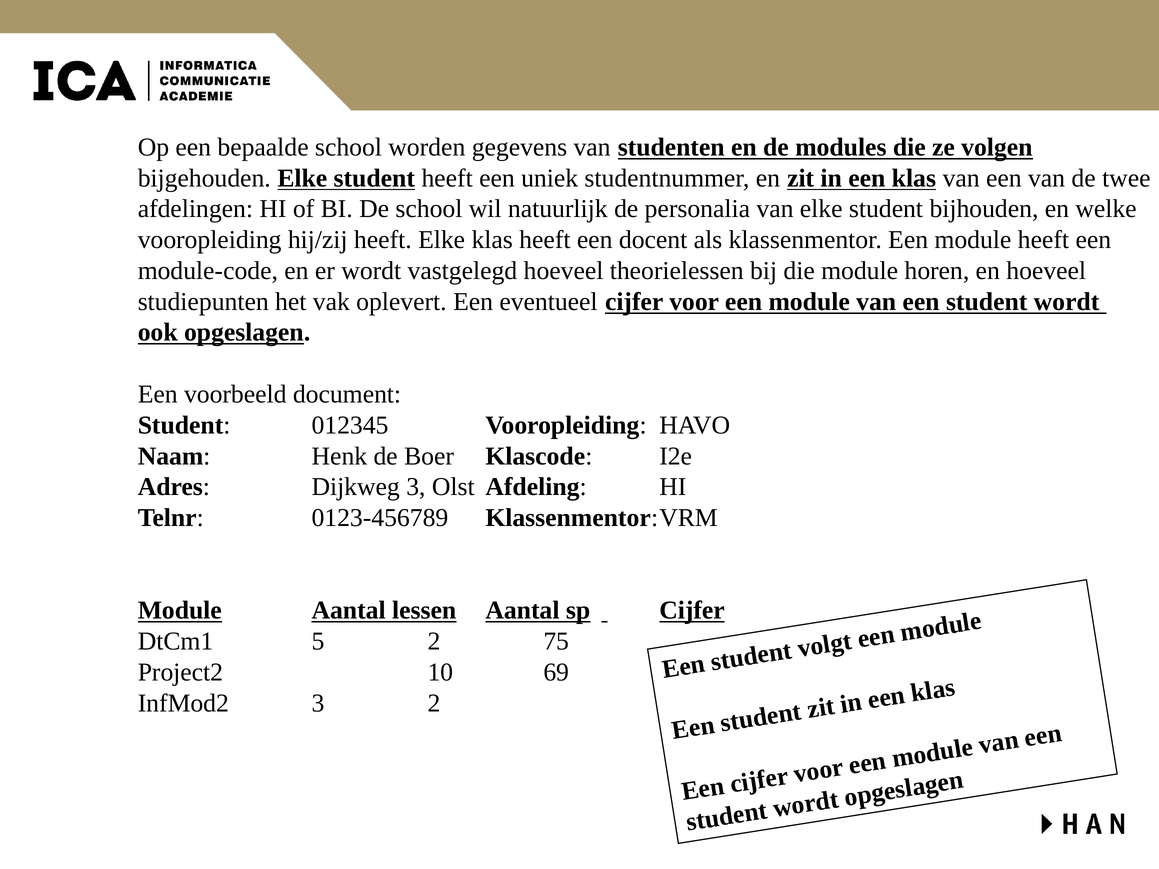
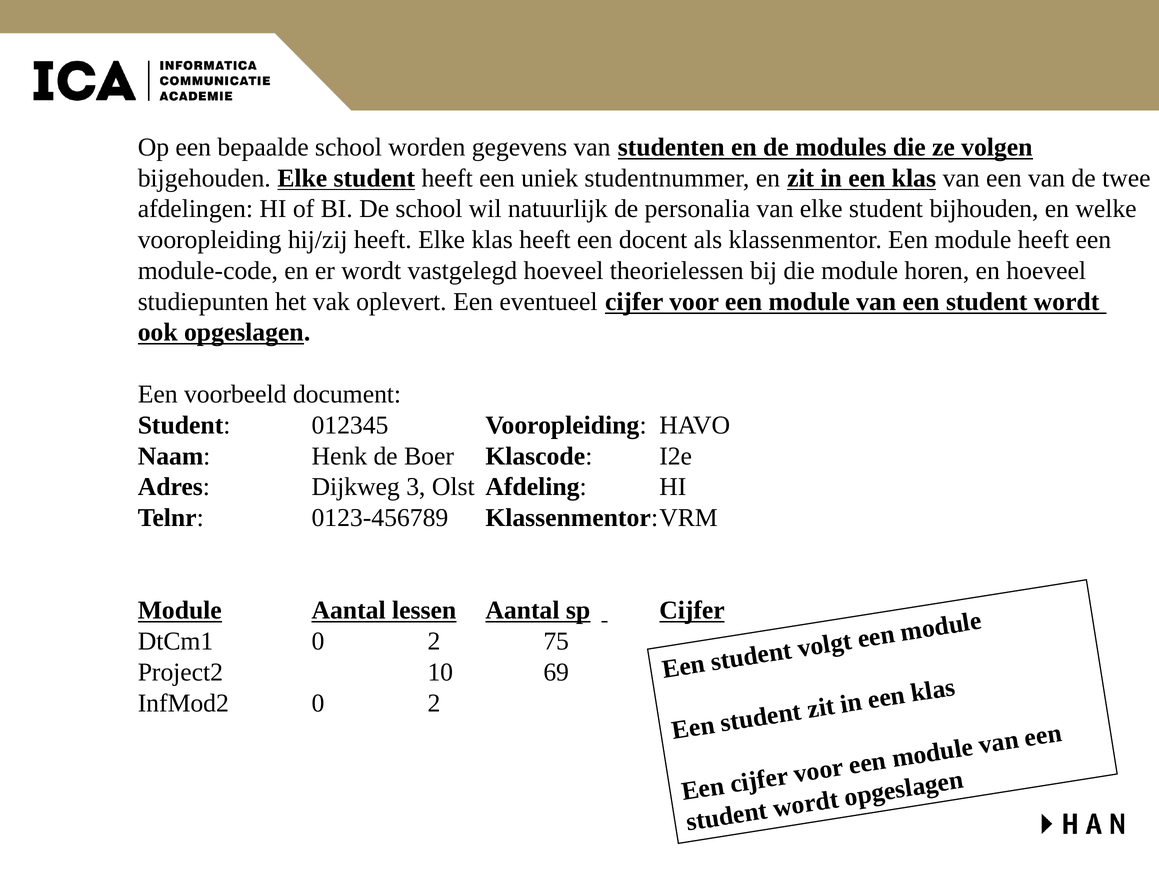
DtCm1 5: 5 -> 0
InfMod2 3: 3 -> 0
